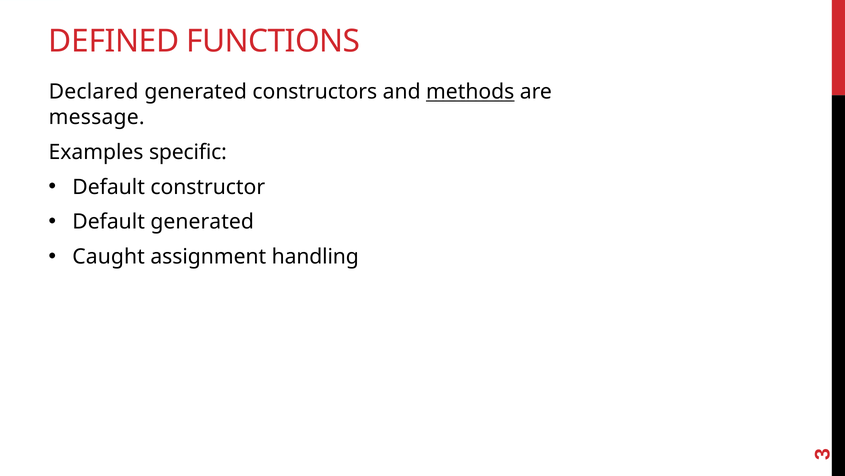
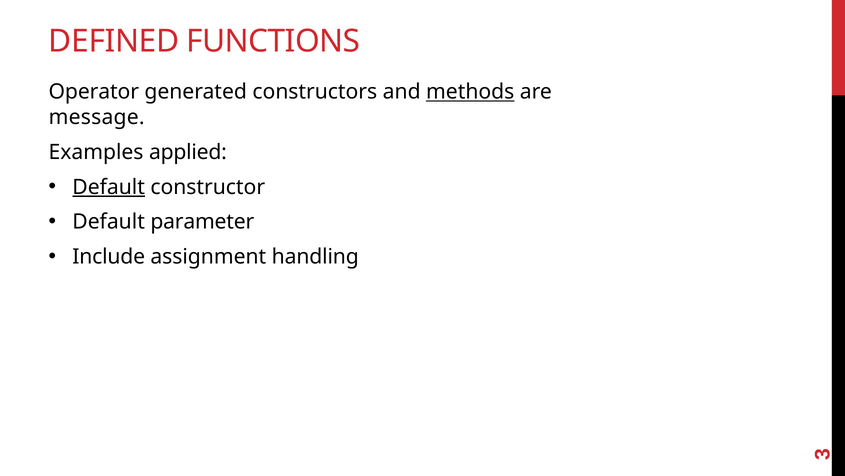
Declared: Declared -> Operator
specific: specific -> applied
Default at (109, 187) underline: none -> present
Default generated: generated -> parameter
Caught: Caught -> Include
